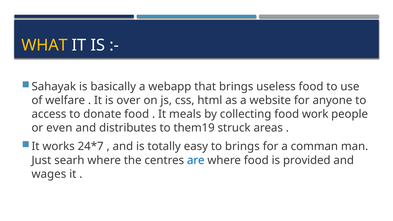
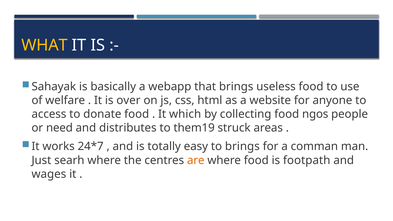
meals: meals -> which
work: work -> ngos
even: even -> need
are colour: blue -> orange
provided: provided -> footpath
